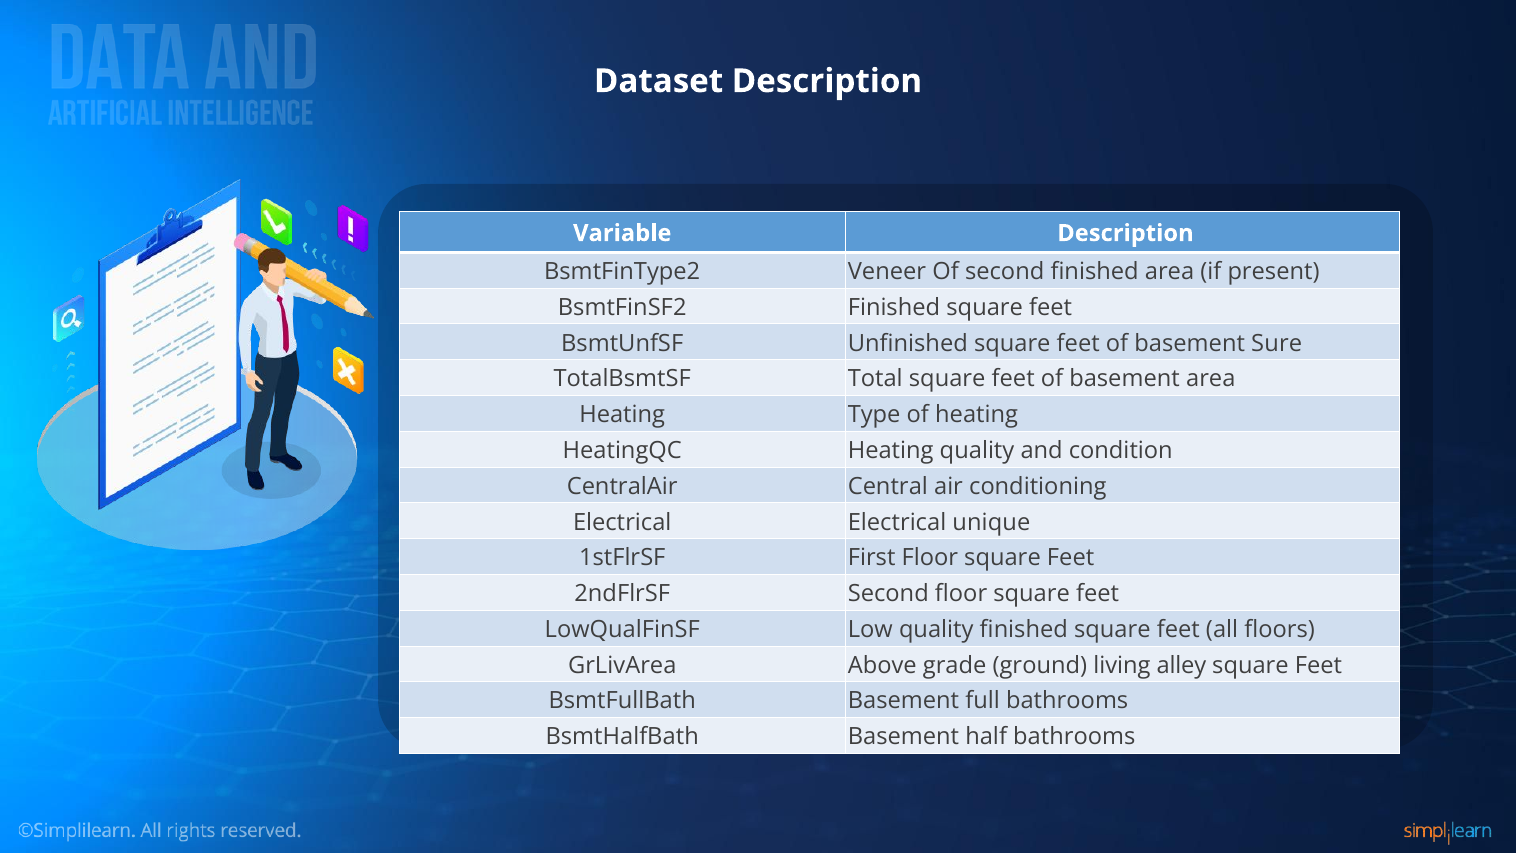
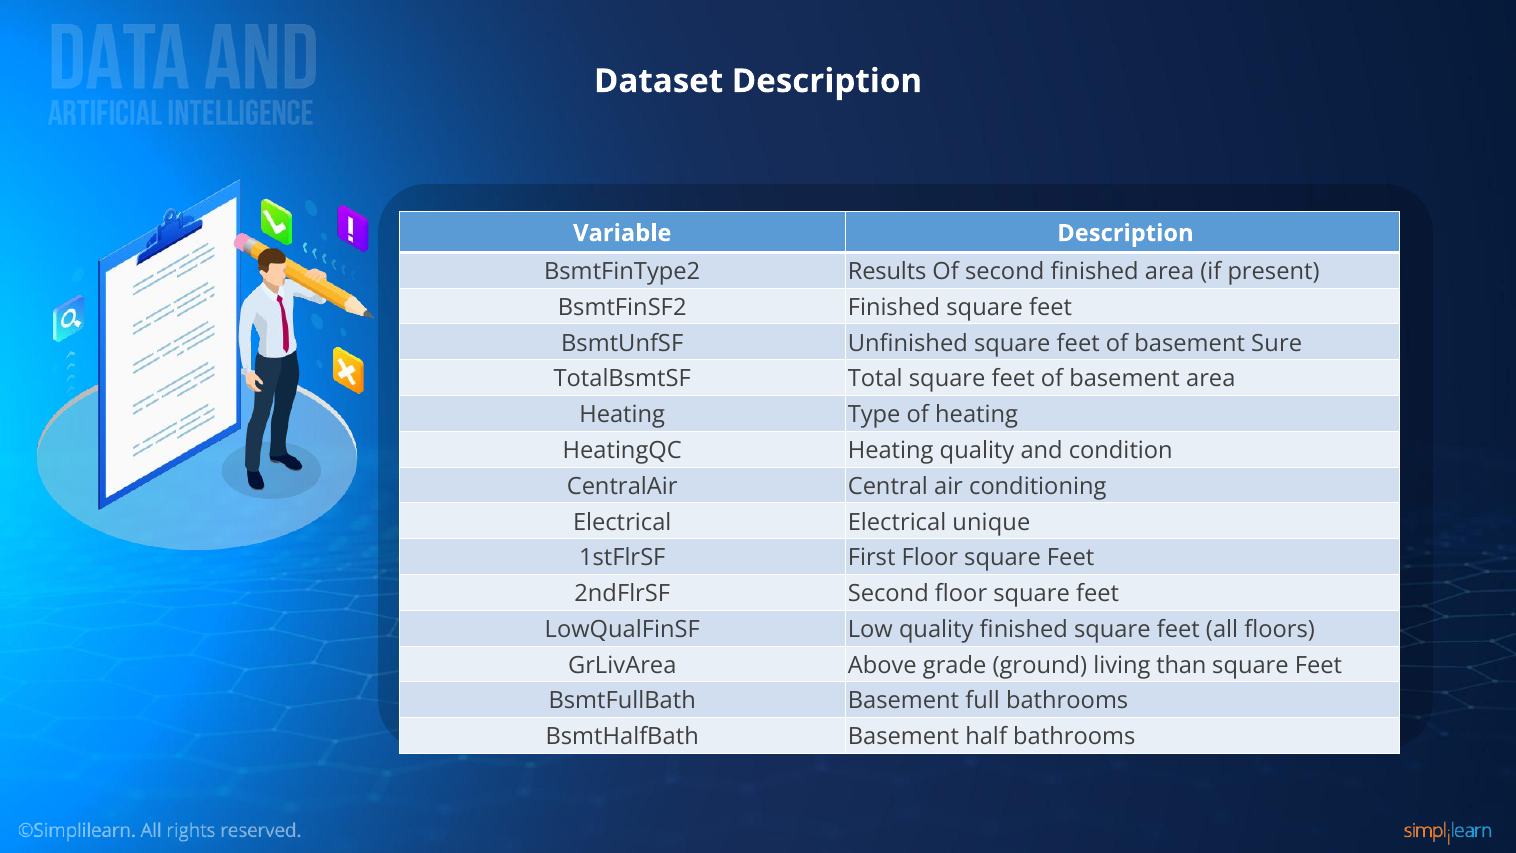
Veneer: Veneer -> Results
alley: alley -> than
